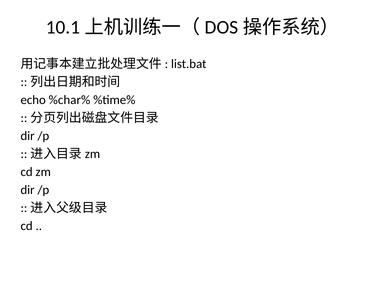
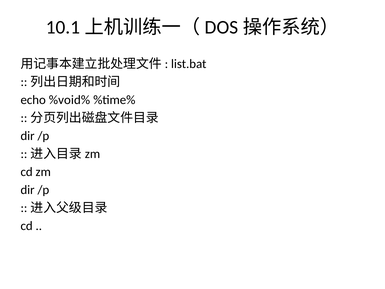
%char%: %char% -> %void%
